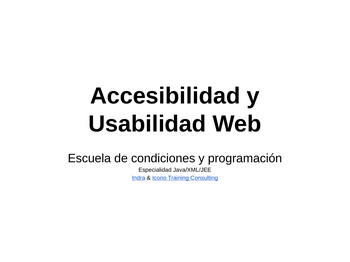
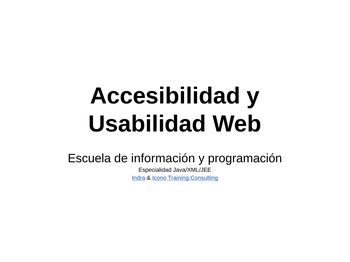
condiciones: condiciones -> información
